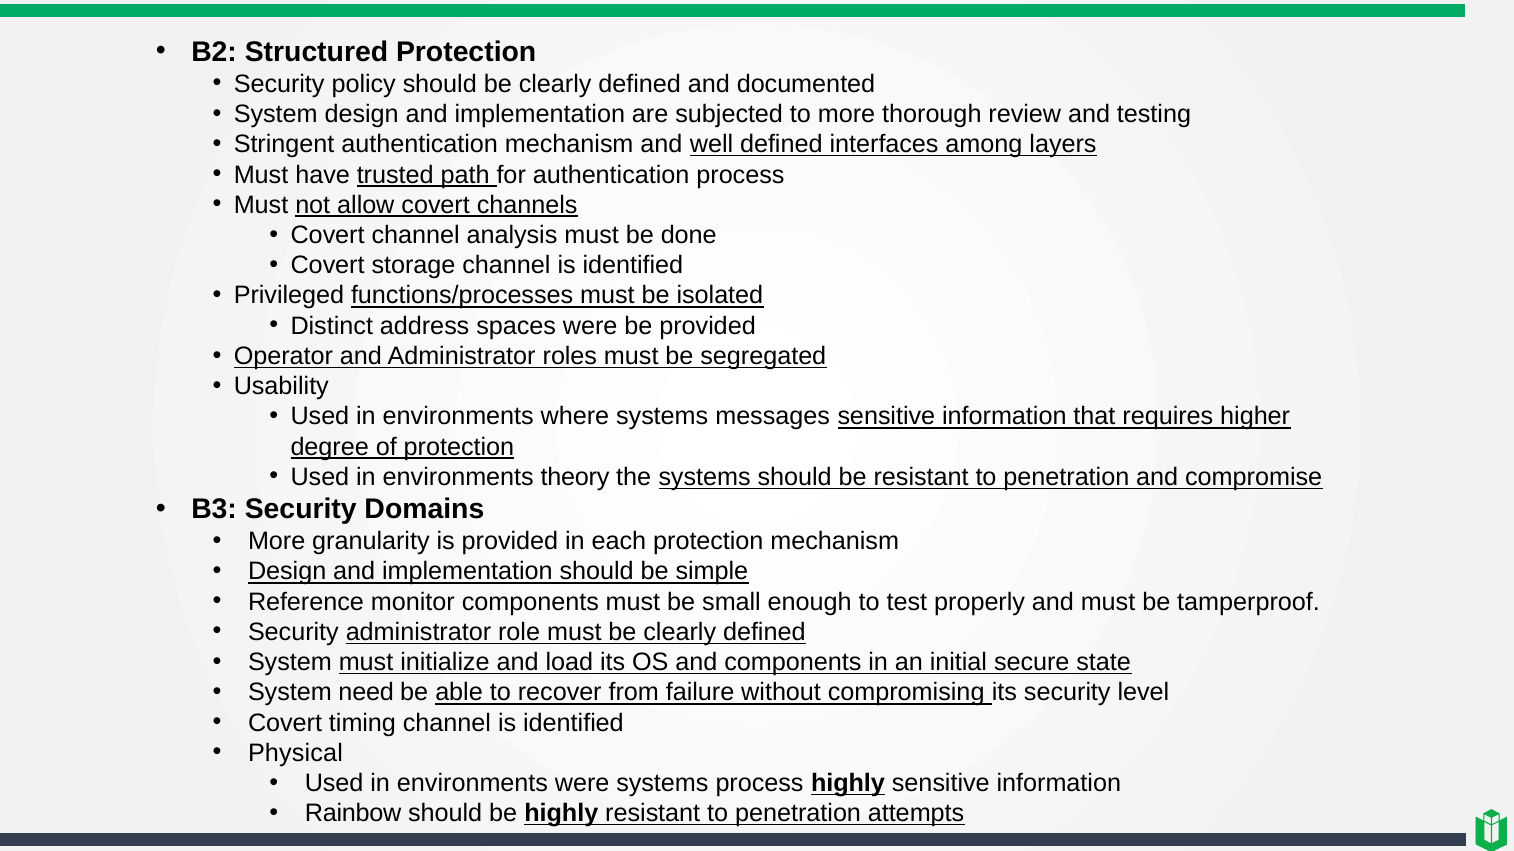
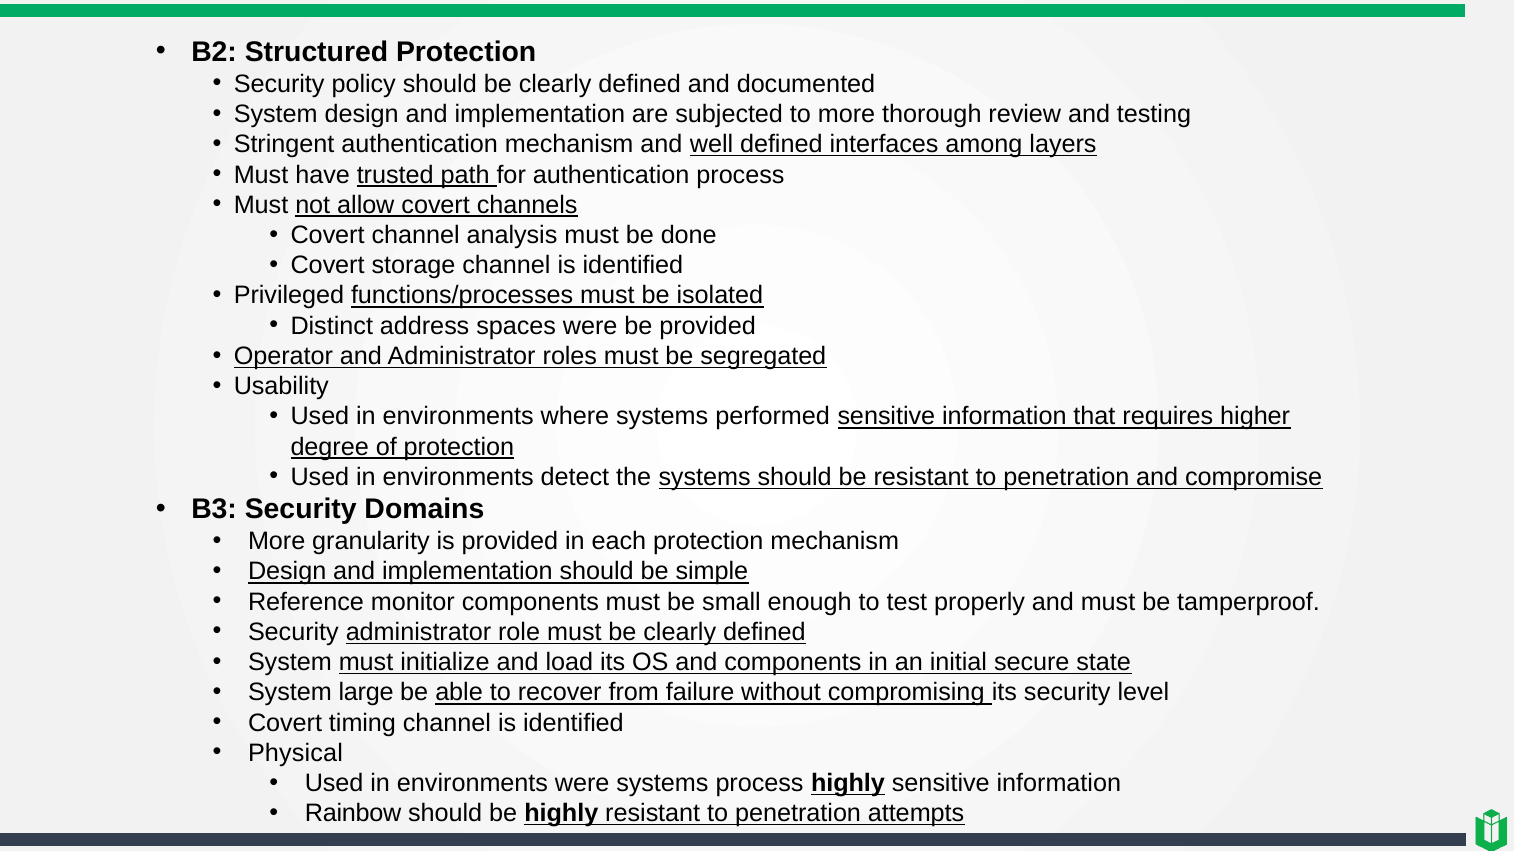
messages: messages -> performed
theory: theory -> detect
need: need -> large
